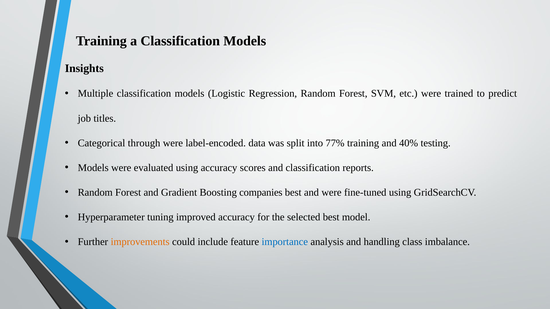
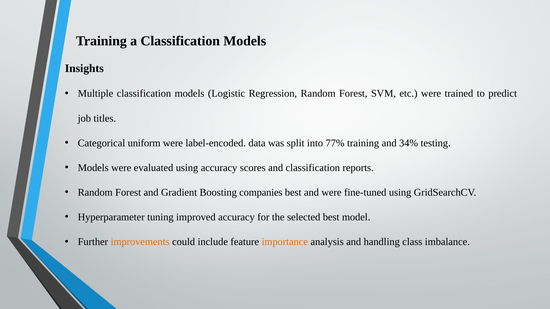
through: through -> uniform
40%: 40% -> 34%
importance colour: blue -> orange
